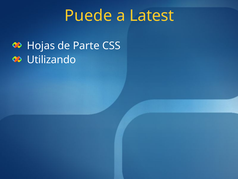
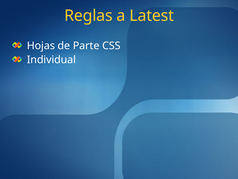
Puede: Puede -> Reglas
Utilizando: Utilizando -> Individual
